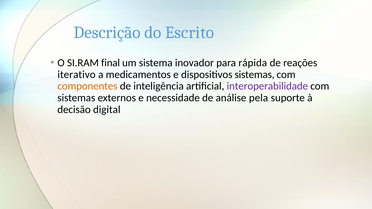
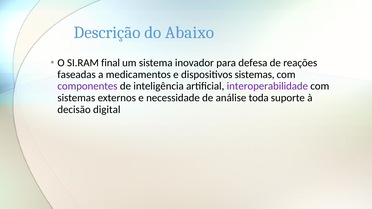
Escrito: Escrito -> Abaixo
rápida: rápida -> defesa
iterativo: iterativo -> faseadas
componentes colour: orange -> purple
pela: pela -> toda
